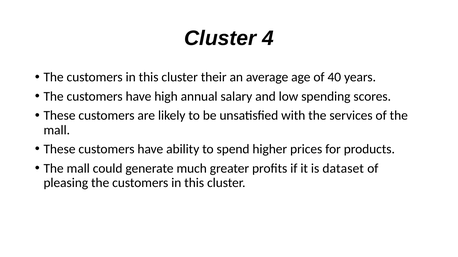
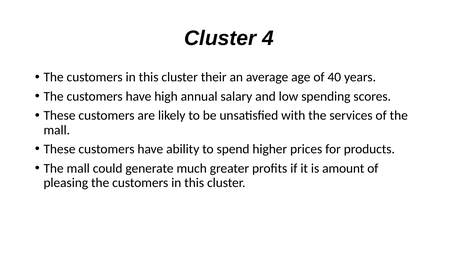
dataset: dataset -> amount
